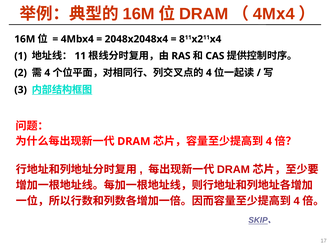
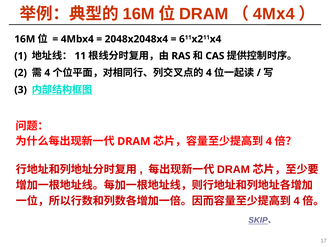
8: 8 -> 6
